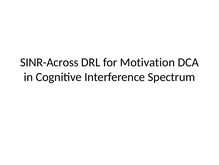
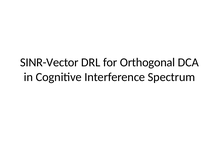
SINR-Across: SINR-Across -> SINR-Vector
Motivation: Motivation -> Orthogonal
